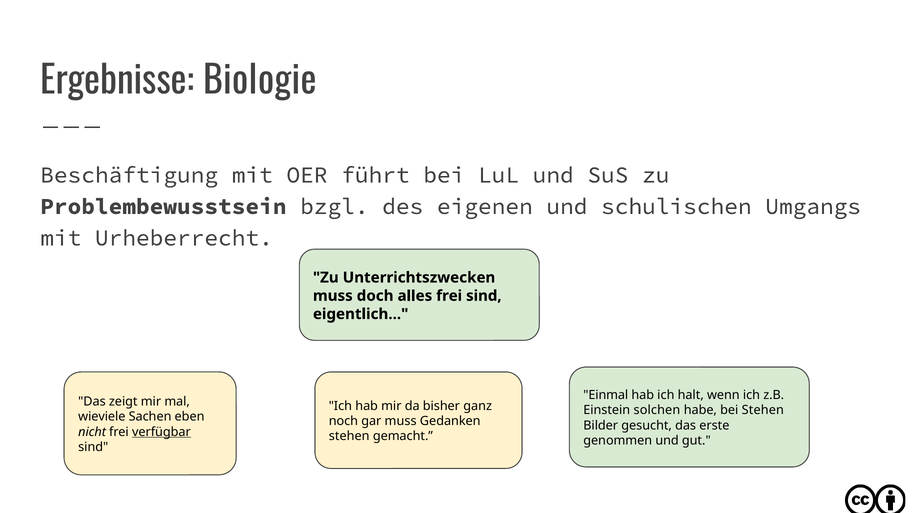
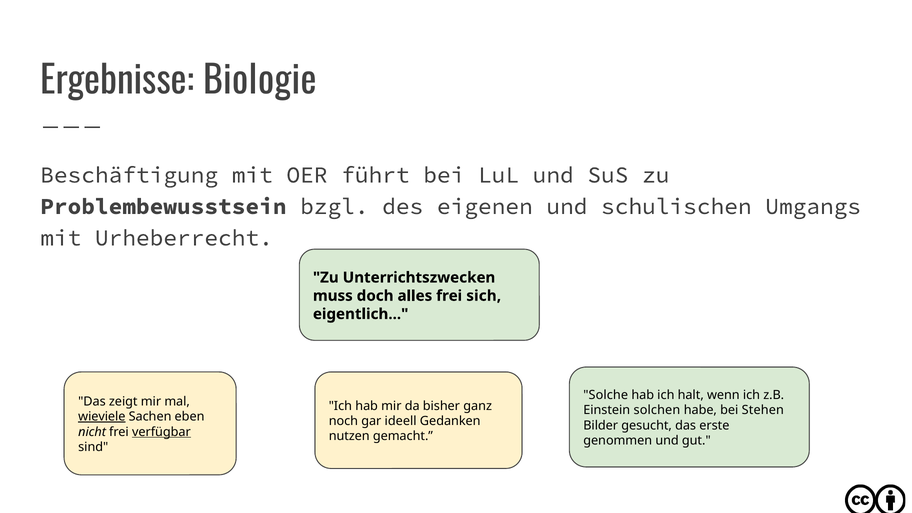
frei sind: sind -> sich
Einmal: Einmal -> Solche
wieviele underline: none -> present
gar muss: muss -> ideell
stehen at (349, 436): stehen -> nutzen
